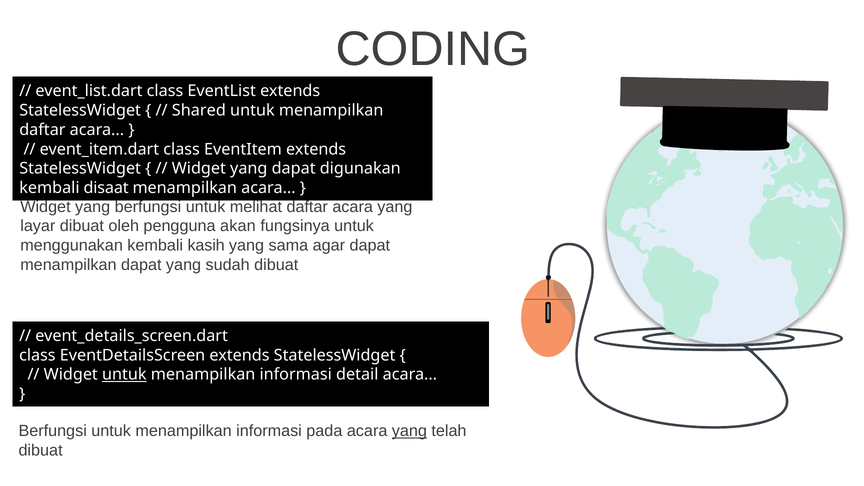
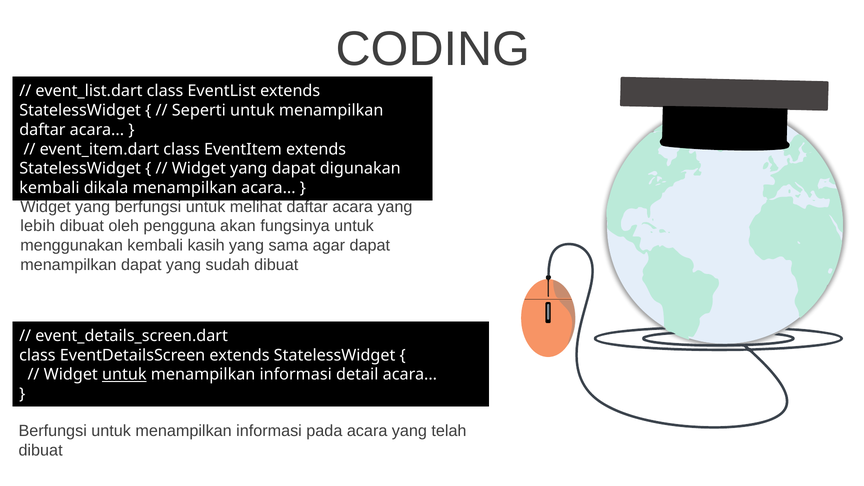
Shared: Shared -> Seperti
disaat: disaat -> dikala
layar: layar -> lebih
yang at (409, 431) underline: present -> none
